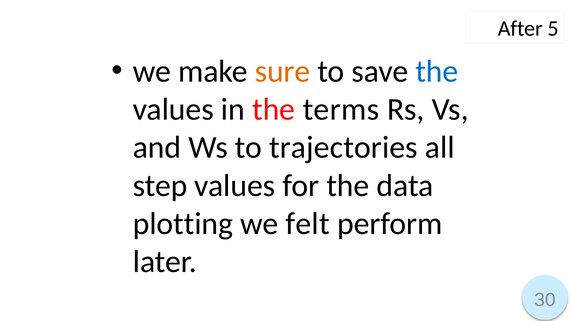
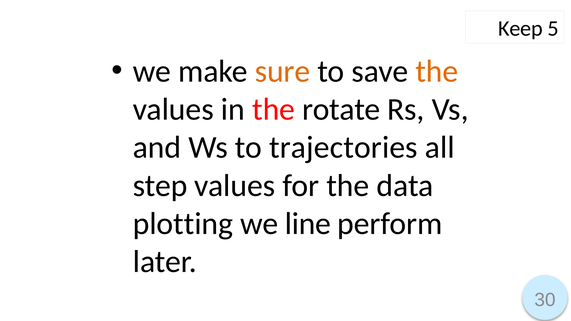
After: After -> Keep
the at (437, 71) colour: blue -> orange
terms: terms -> rotate
felt: felt -> line
